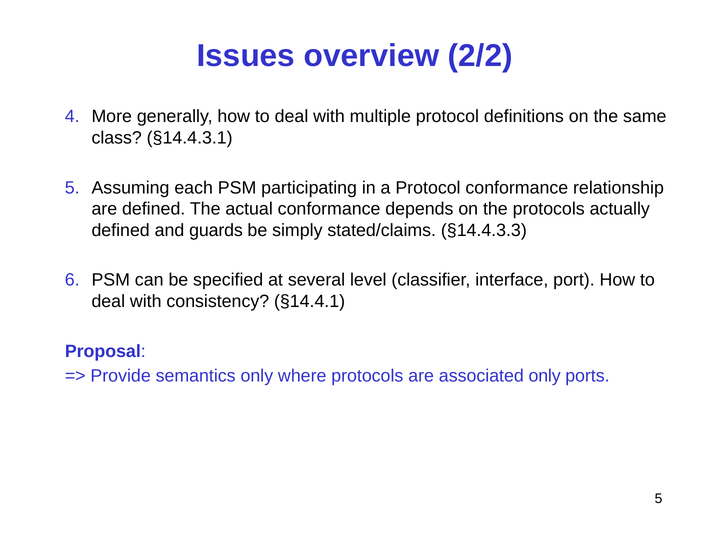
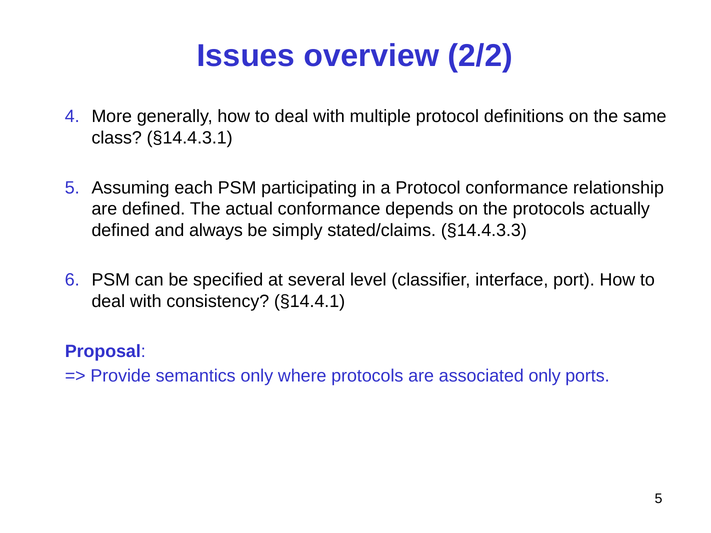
guards: guards -> always
